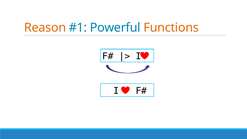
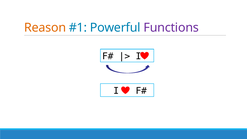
Functions colour: orange -> purple
